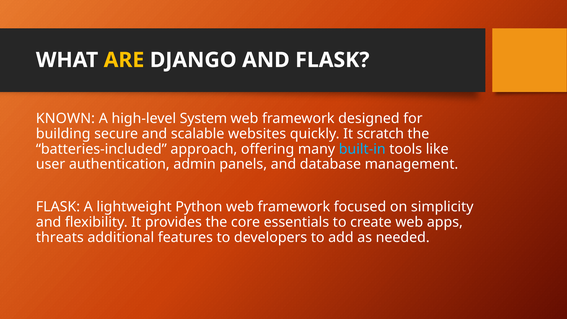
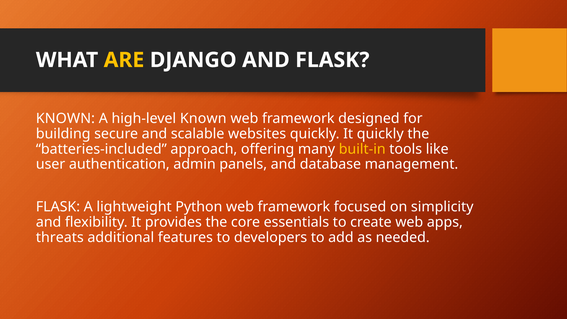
high-level System: System -> Known
It scratch: scratch -> quickly
built-in colour: light blue -> yellow
